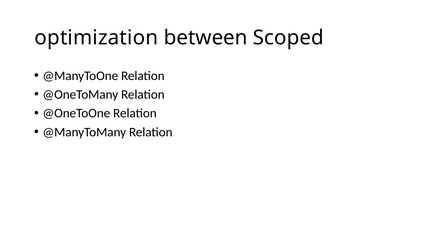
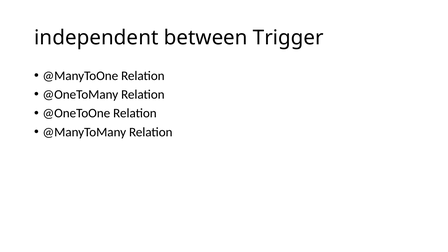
optimization: optimization -> independent
Scoped: Scoped -> Trigger
